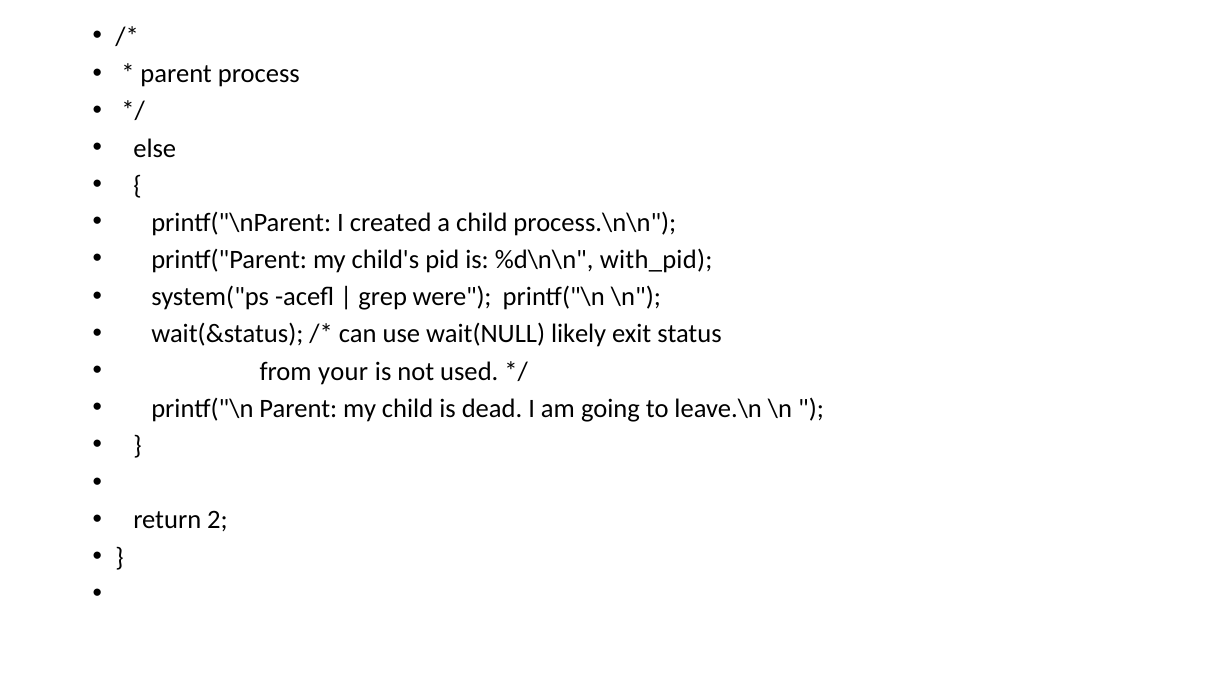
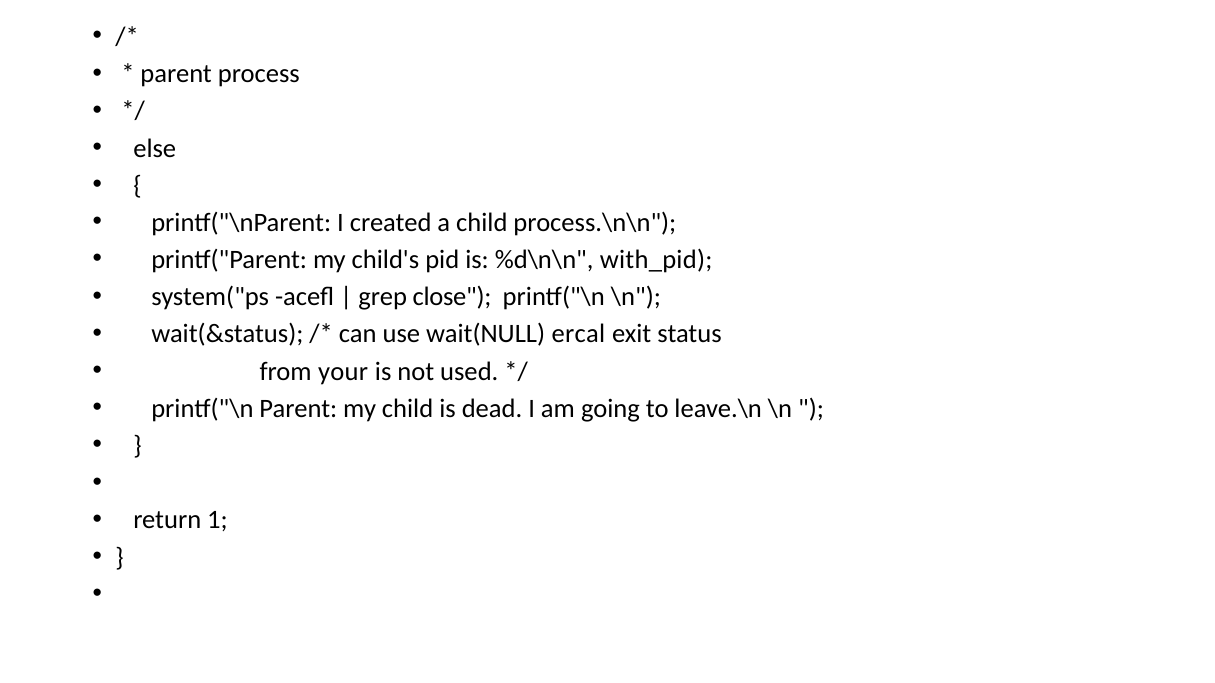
were: were -> close
likely: likely -> ercal
2: 2 -> 1
